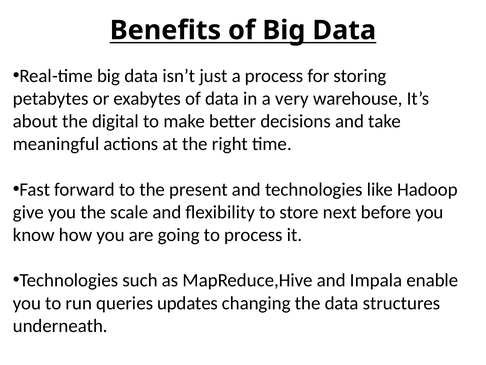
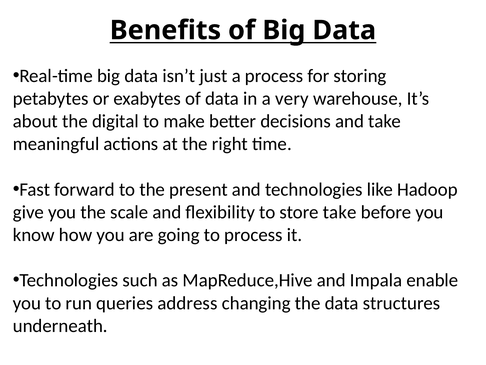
store next: next -> take
updates: updates -> address
